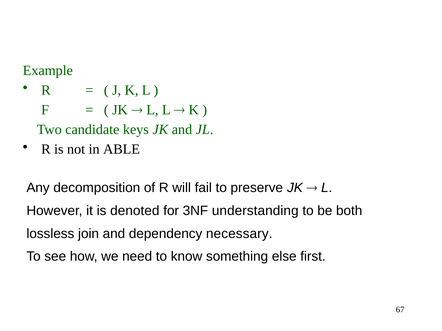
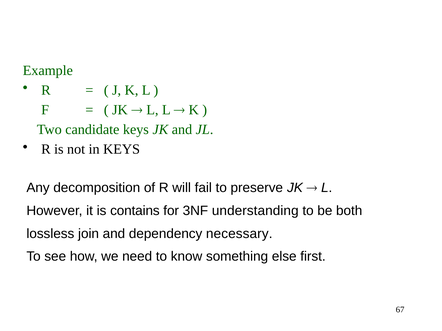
in ABLE: ABLE -> KEYS
denoted: denoted -> contains
